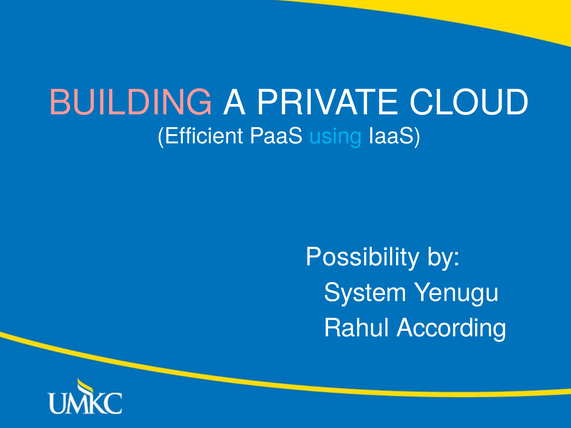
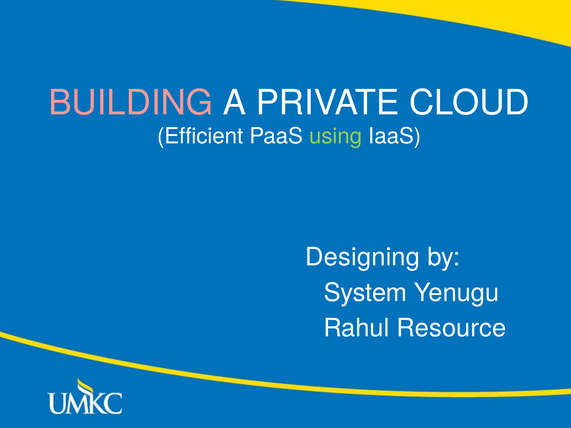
using colour: light blue -> light green
Possibility: Possibility -> Designing
According: According -> Resource
